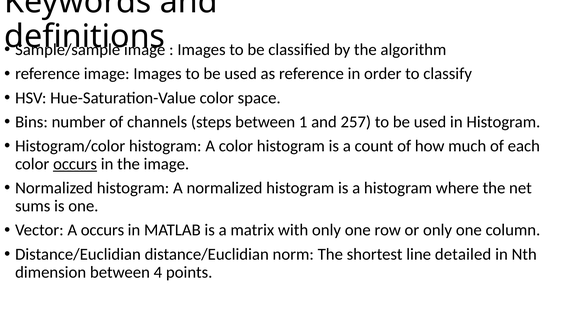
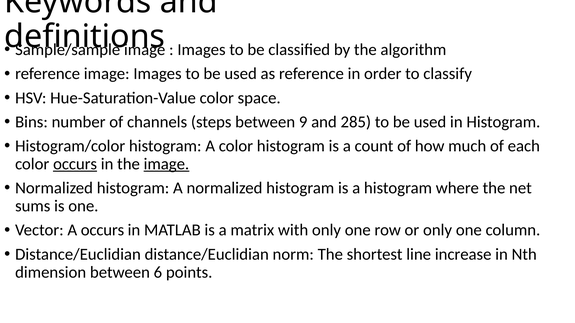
1: 1 -> 9
257: 257 -> 285
image at (166, 164) underline: none -> present
detailed: detailed -> increase
4: 4 -> 6
